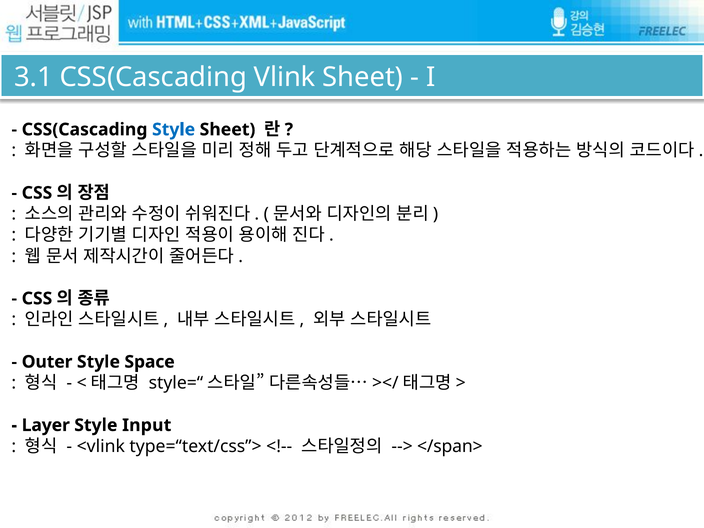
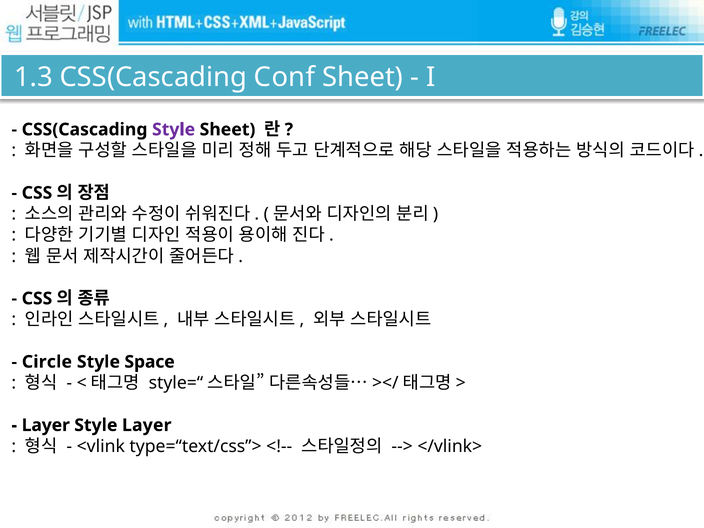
3.1: 3.1 -> 1.3
Vlink: Vlink -> Conf
Style at (174, 130) colour: blue -> purple
Outer: Outer -> Circle
Style Input: Input -> Layer
</span>: </span> -> </vlink>
